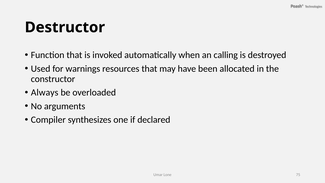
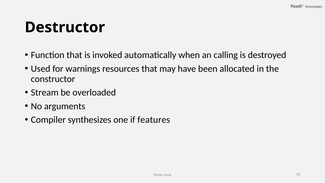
Always: Always -> Stream
declared: declared -> features
